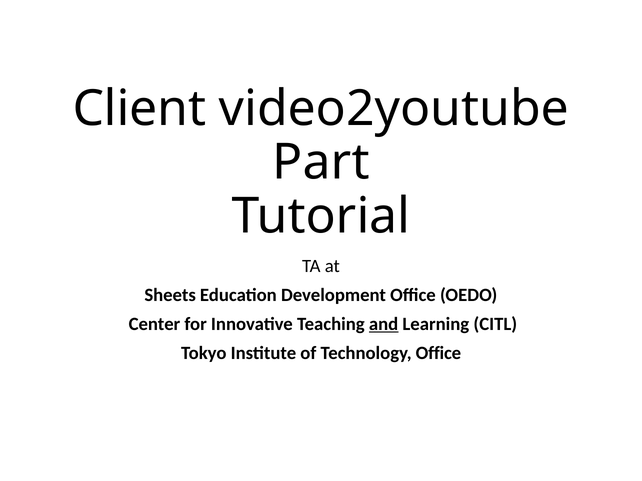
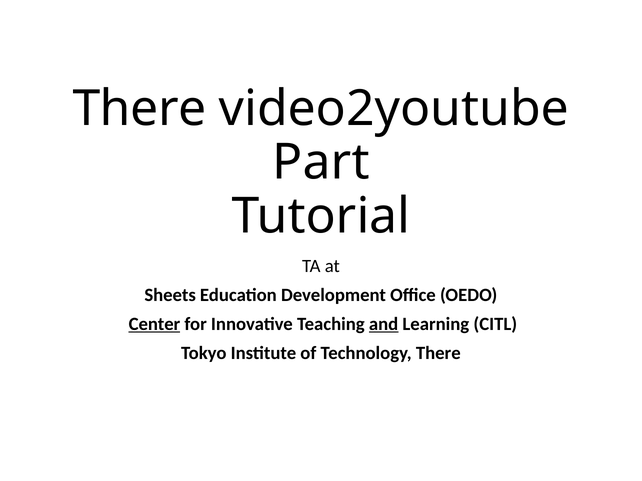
Client at (139, 109): Client -> There
Center underline: none -> present
Technology Office: Office -> There
